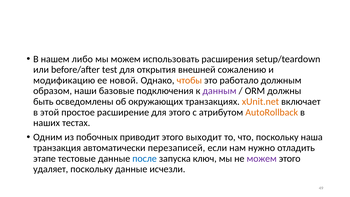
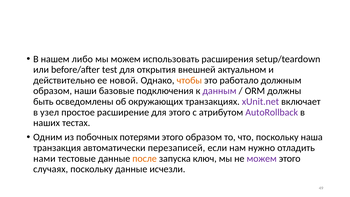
сожалению: сожалению -> актуальном
модификацию: модификацию -> действительно
xUnit.net colour: orange -> purple
этой: этой -> узел
AutoRollback colour: orange -> purple
приводит: приводит -> потерями
этого выходит: выходит -> образом
этапе: этапе -> нами
после colour: blue -> orange
удаляет: удаляет -> случаях
